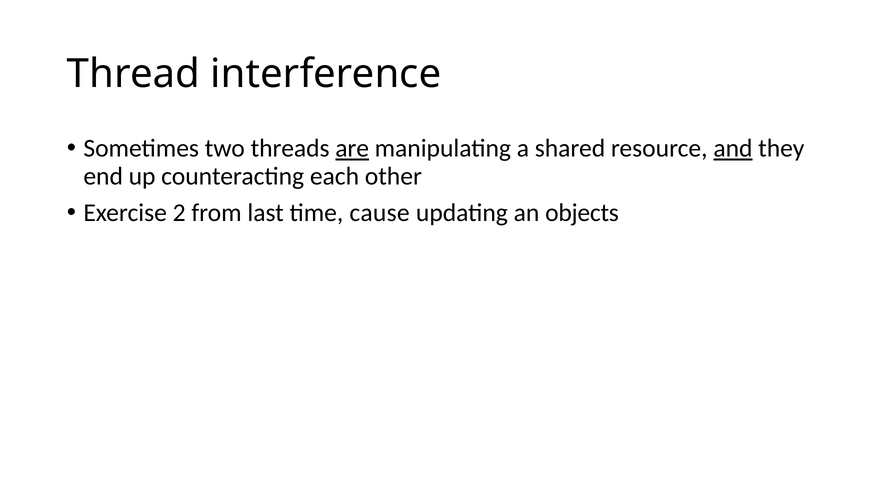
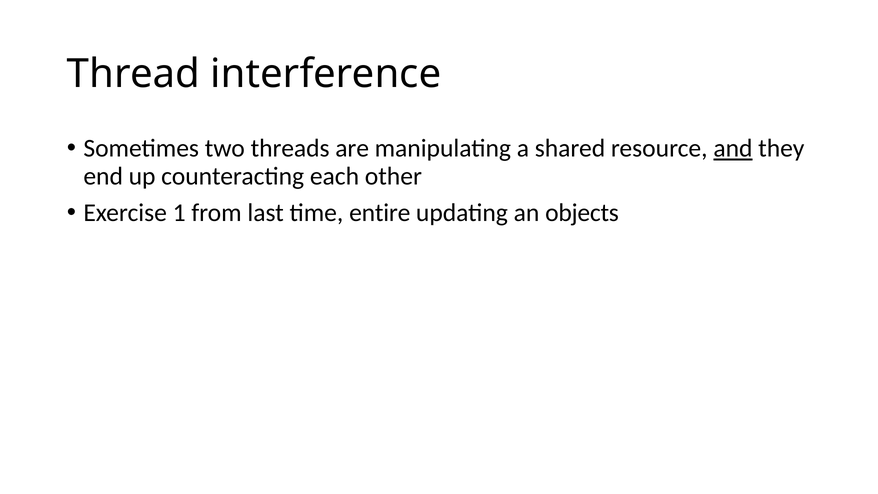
are underline: present -> none
2: 2 -> 1
cause: cause -> entire
